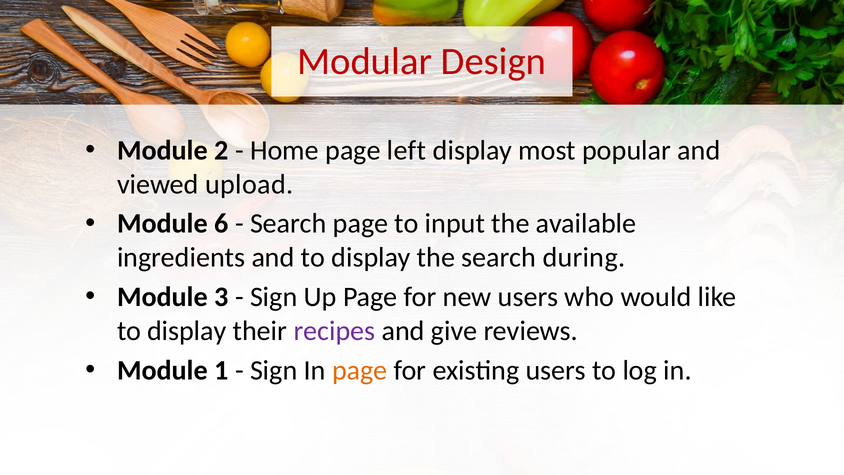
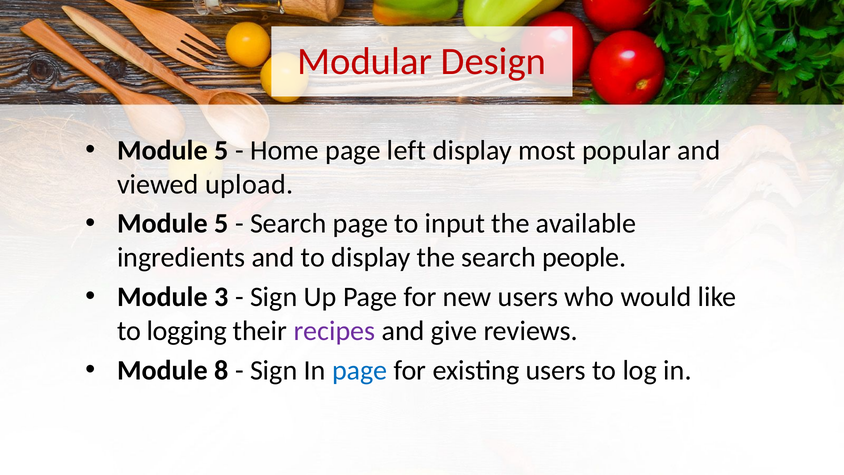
2 at (221, 150): 2 -> 5
6 at (221, 224): 6 -> 5
during: during -> people
display at (187, 331): display -> logging
1: 1 -> 8
page at (360, 370) colour: orange -> blue
